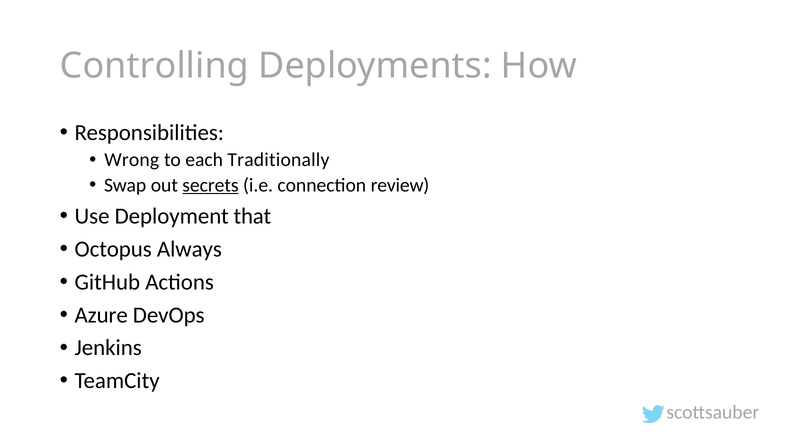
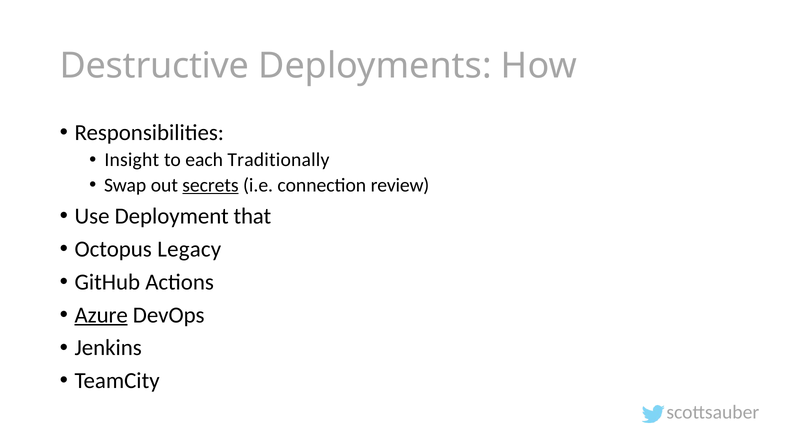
Controlling: Controlling -> Destructive
Wrong: Wrong -> Insight
Always: Always -> Legacy
Azure underline: none -> present
